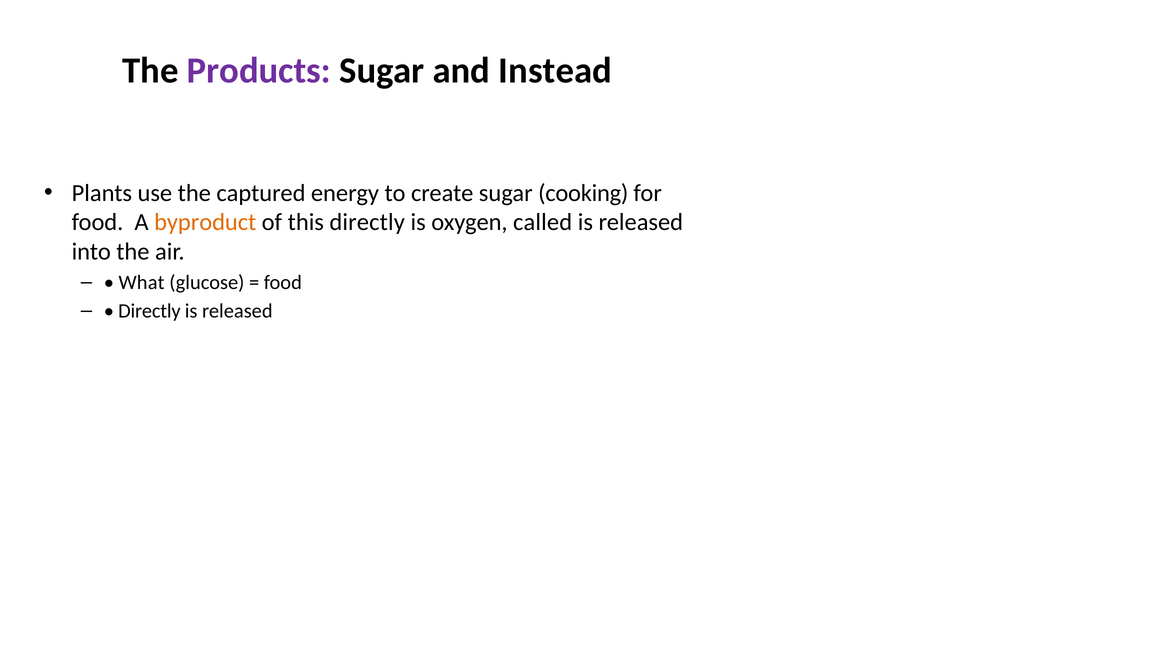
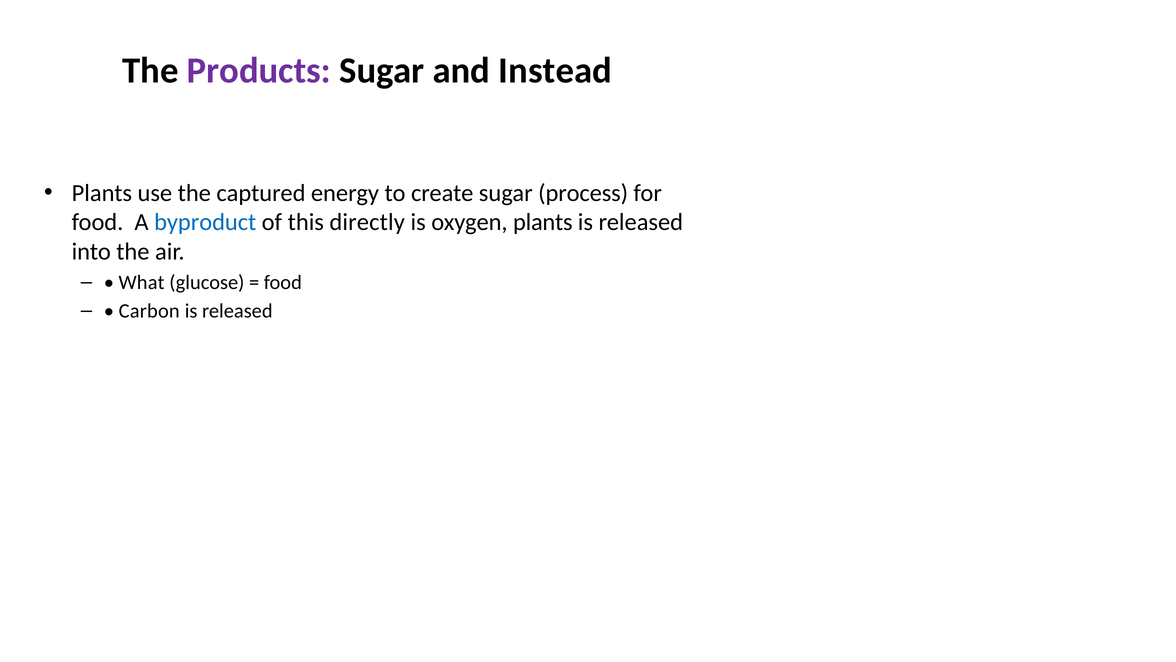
cooking: cooking -> process
byproduct colour: orange -> blue
oxygen called: called -> plants
Directly at (149, 311): Directly -> Carbon
